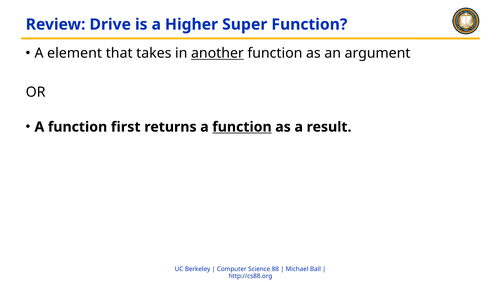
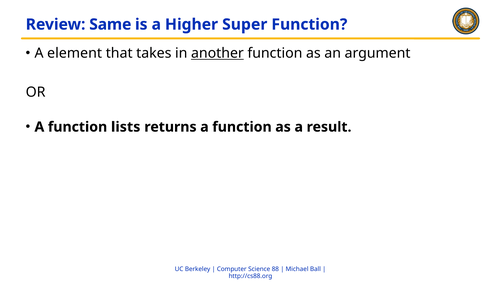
Drive: Drive -> Same
first: first -> lists
function at (242, 127) underline: present -> none
